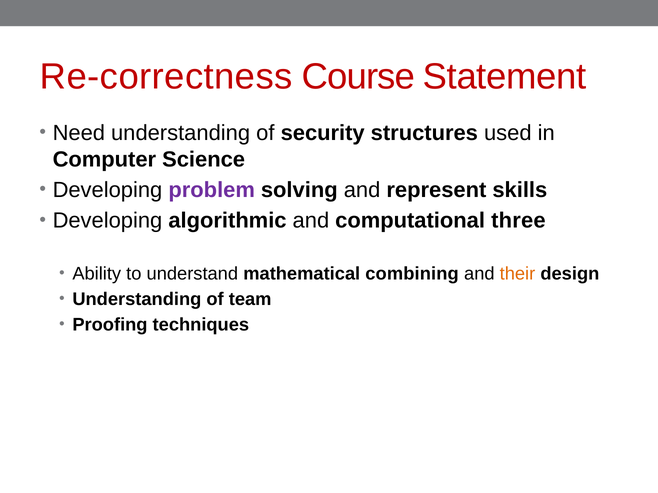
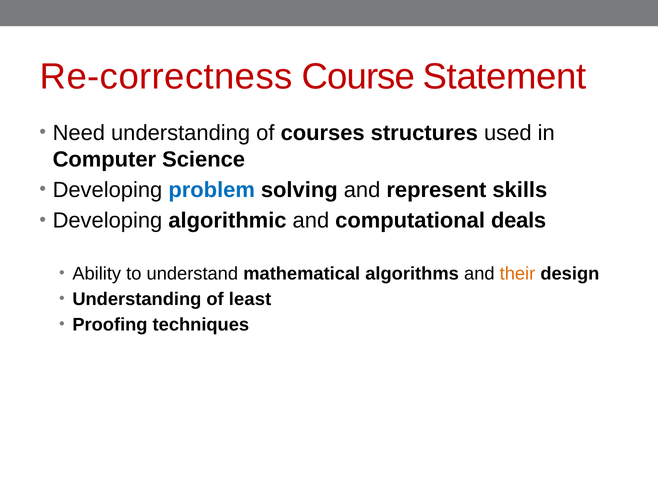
security: security -> courses
problem colour: purple -> blue
three: three -> deals
combining: combining -> algorithms
team: team -> least
